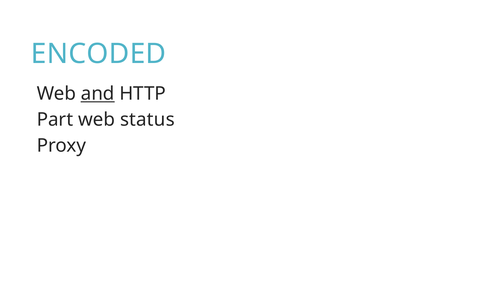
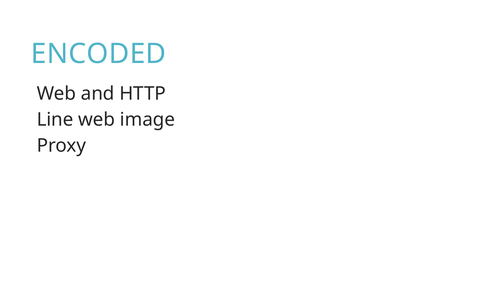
and underline: present -> none
Part: Part -> Line
status: status -> image
